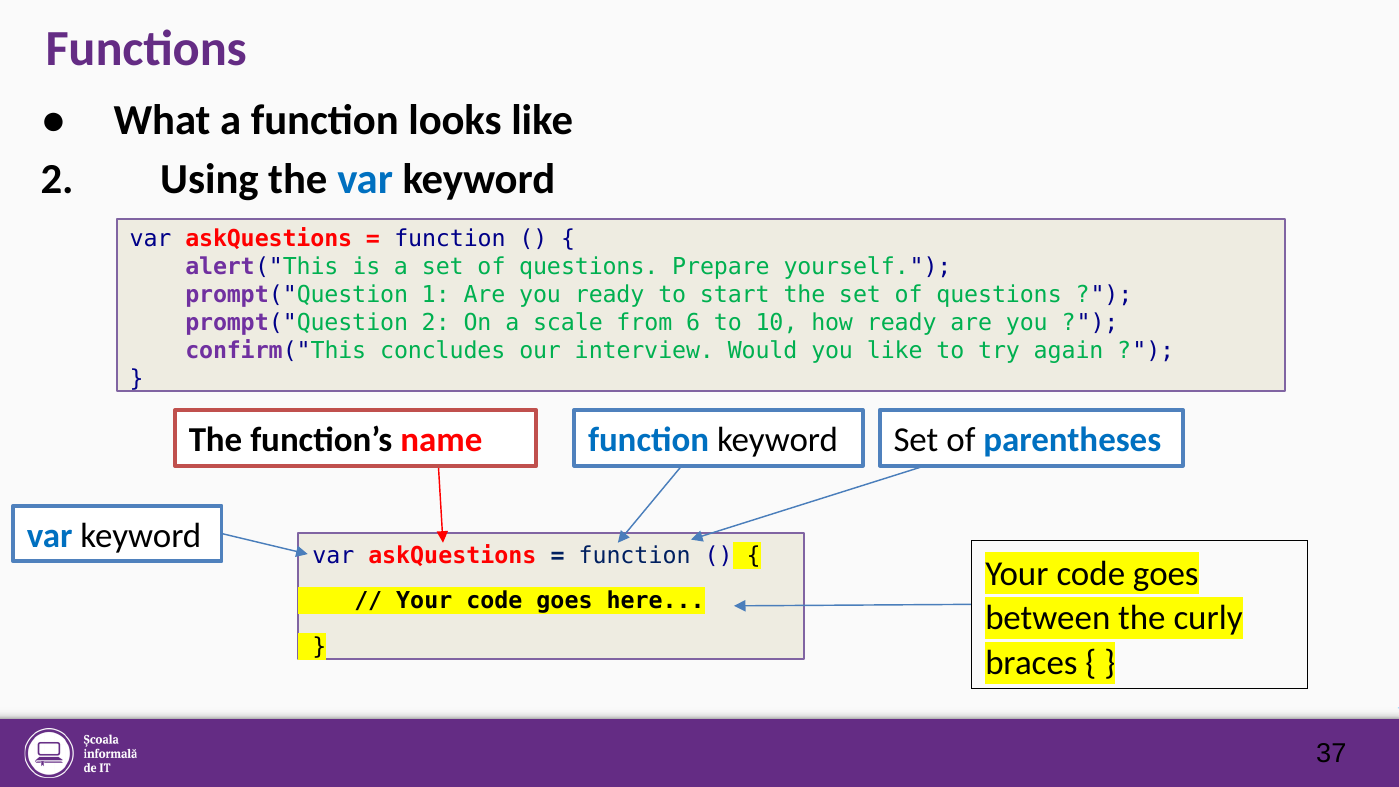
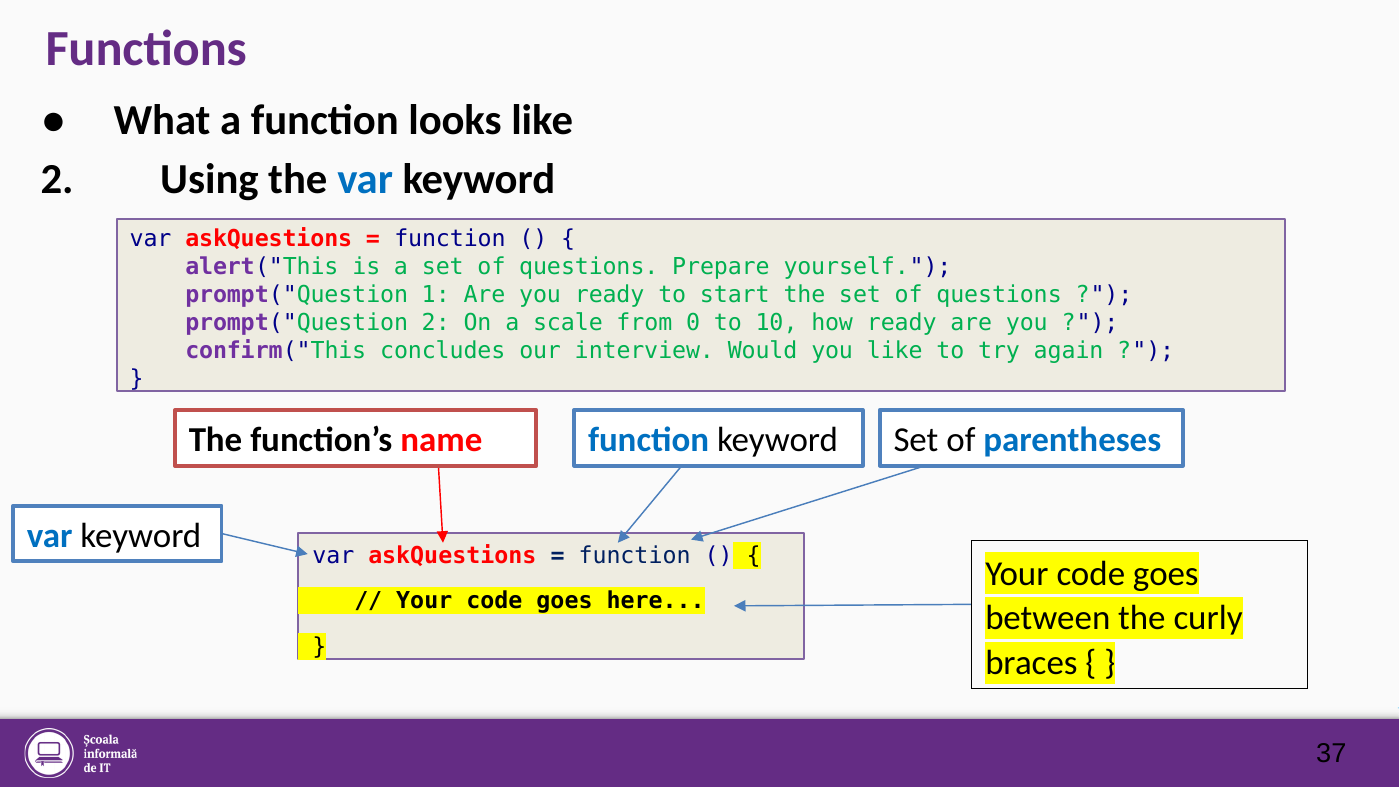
6: 6 -> 0
